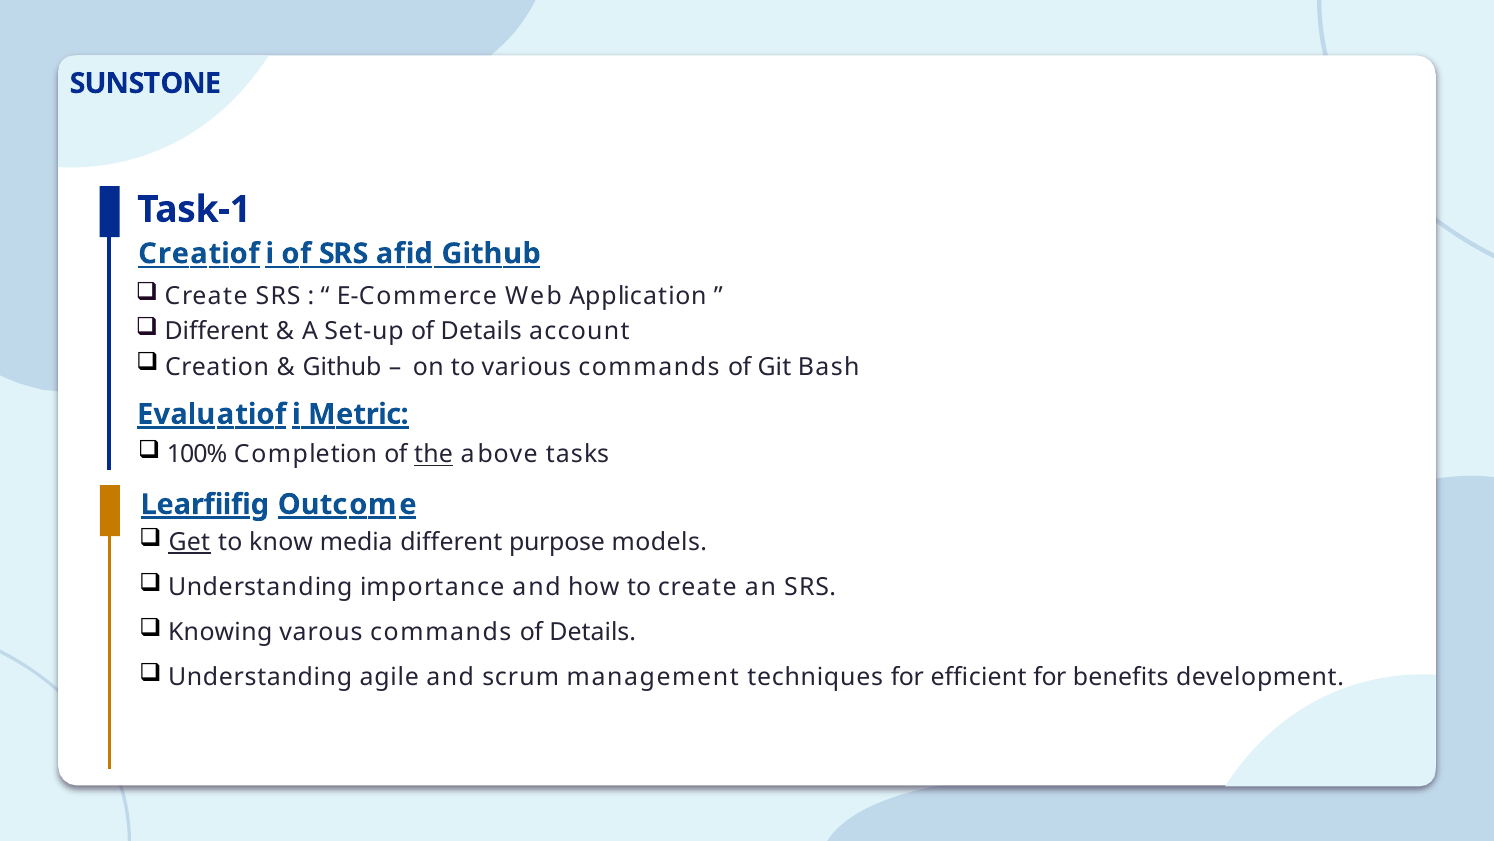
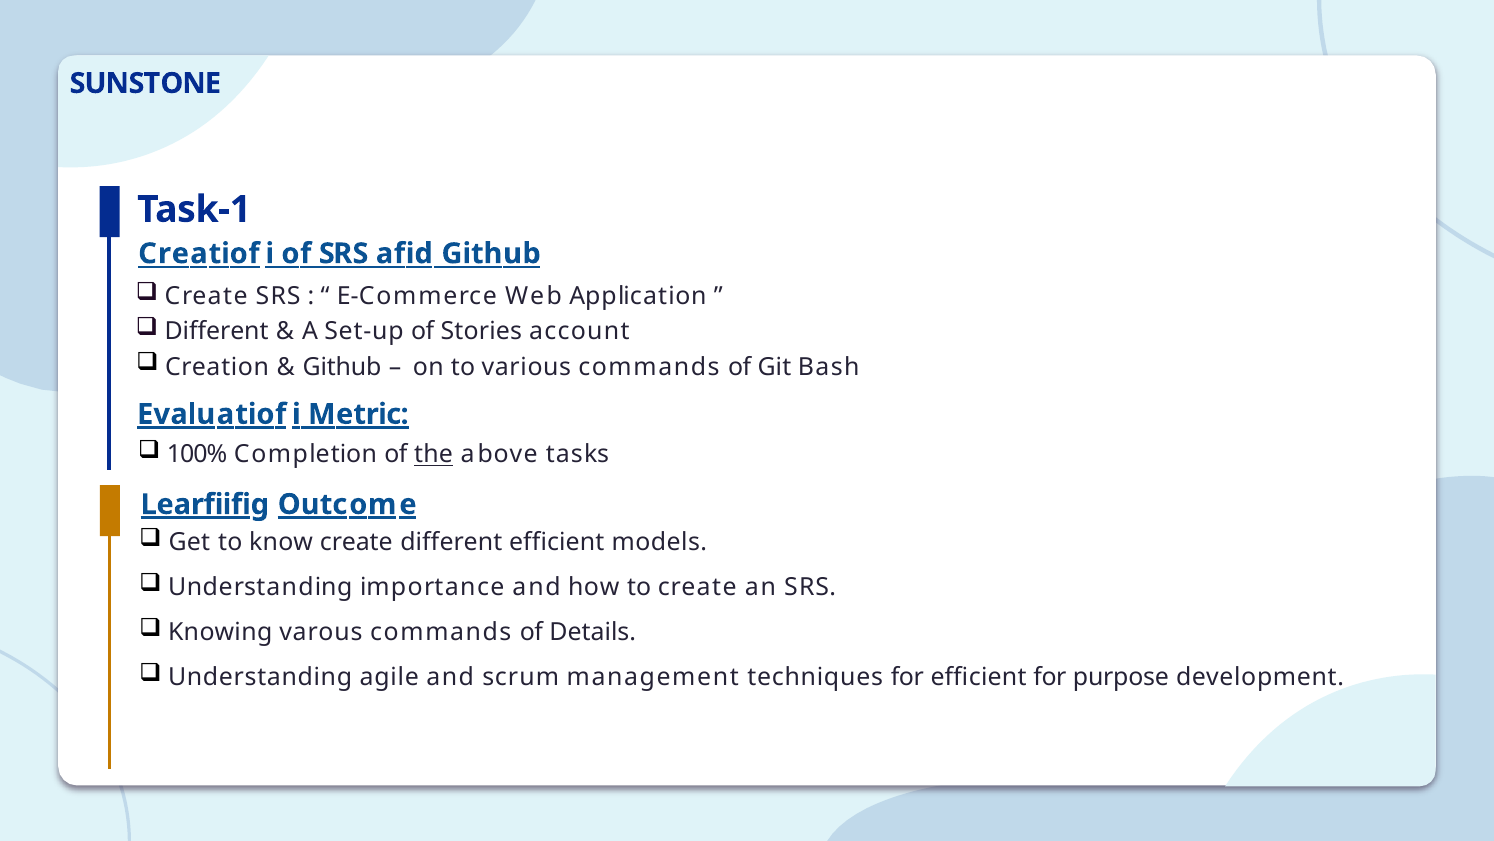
Set-up of Details: Details -> Stories
Get underline: present -> none
know media: media -> create
different purpose: purpose -> efficient
benefits: benefits -> purpose
